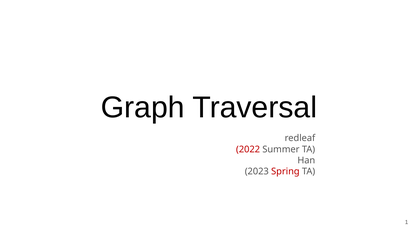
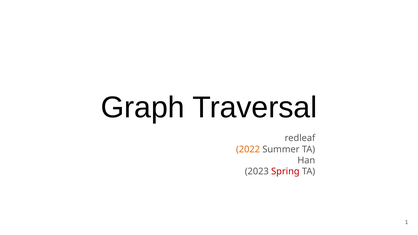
2022 colour: red -> orange
